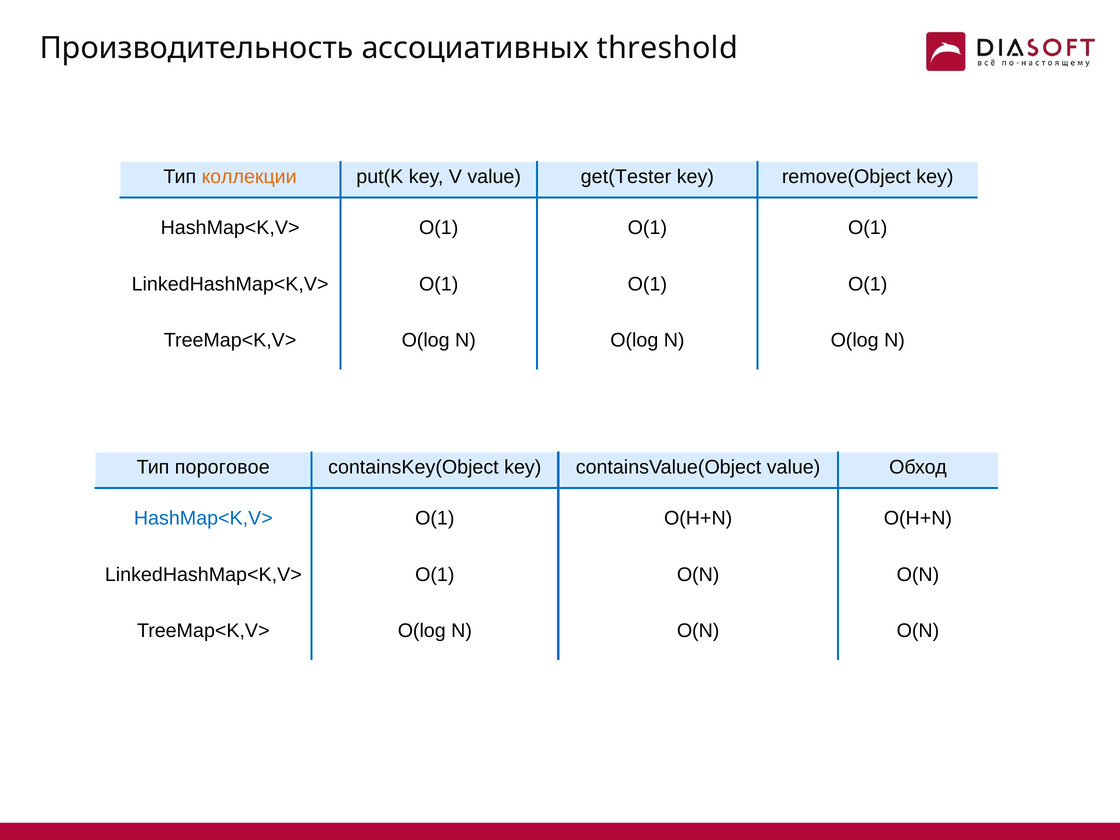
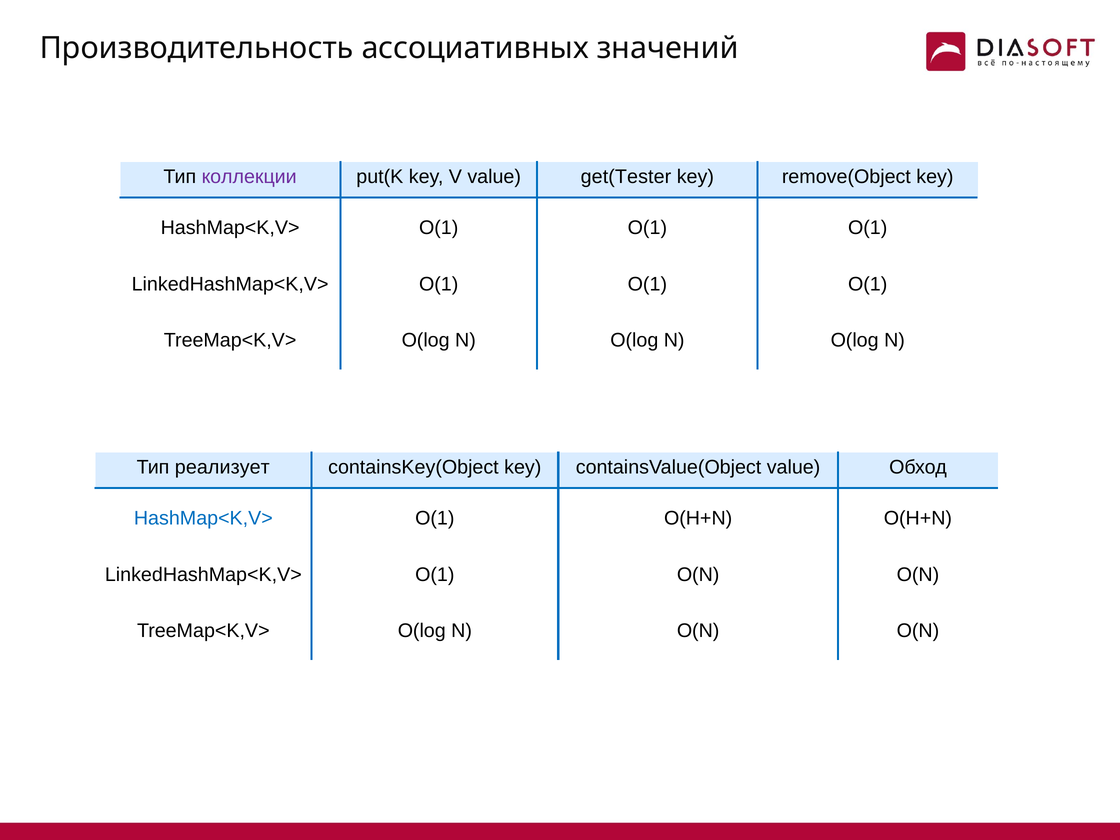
threshold: threshold -> значений
коллекции colour: orange -> purple
пороговое: пороговое -> реализует
